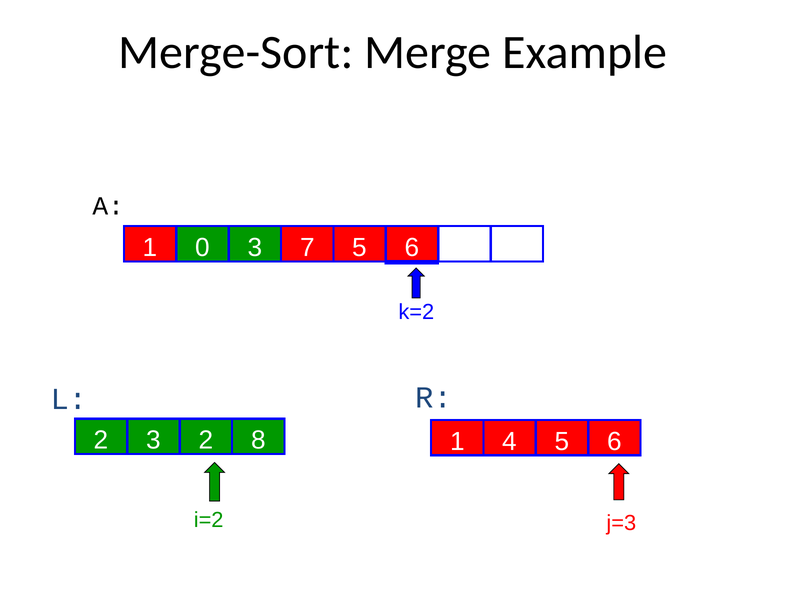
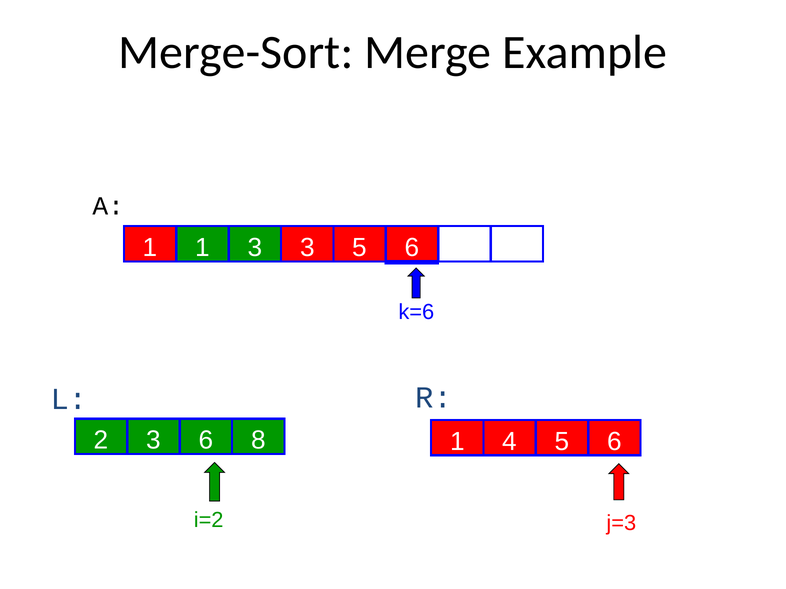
1 0: 0 -> 1
3 7: 7 -> 3
k=2: k=2 -> k=6
3 2: 2 -> 6
